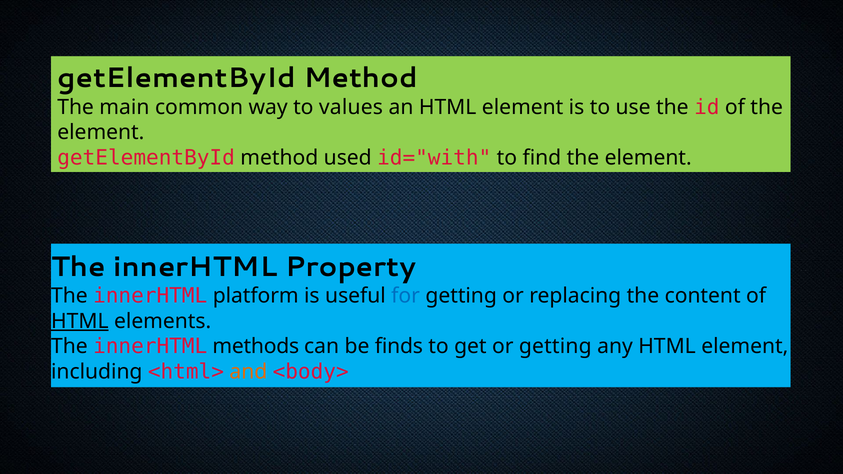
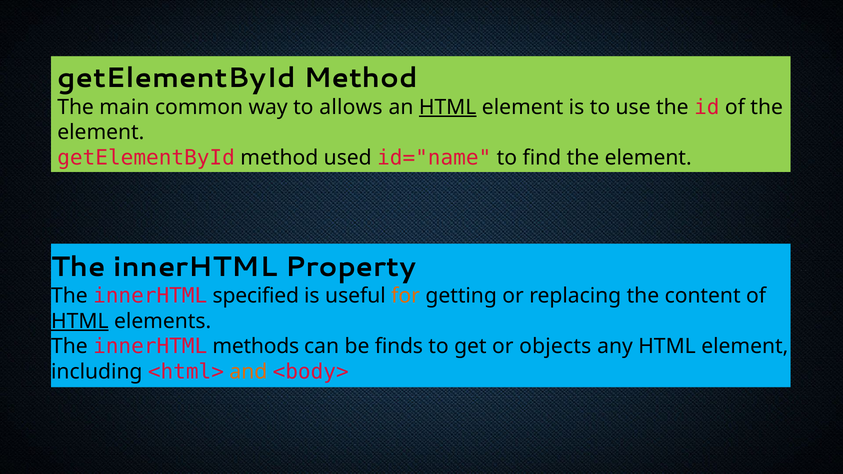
values: values -> allows
HTML at (448, 107) underline: none -> present
id="with: id="with -> id="name
platform: platform -> specified
for colour: blue -> orange
or getting: getting -> objects
